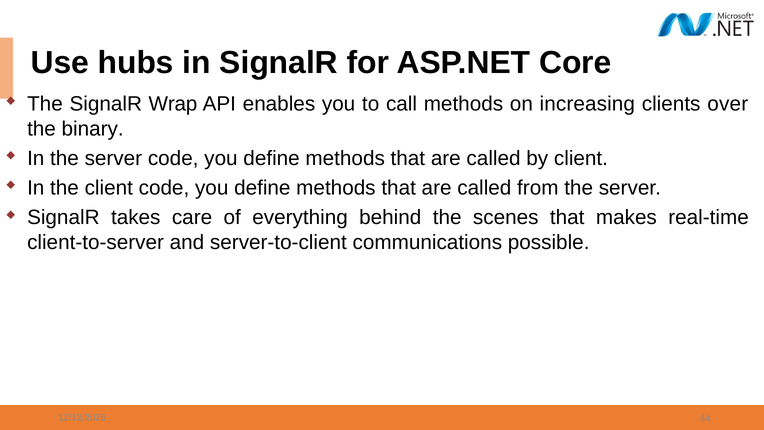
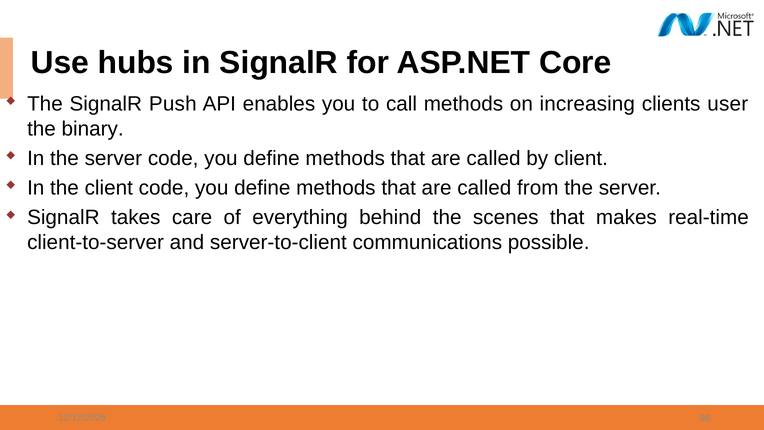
Wrap: Wrap -> Push
over: over -> user
44: 44 -> 98
